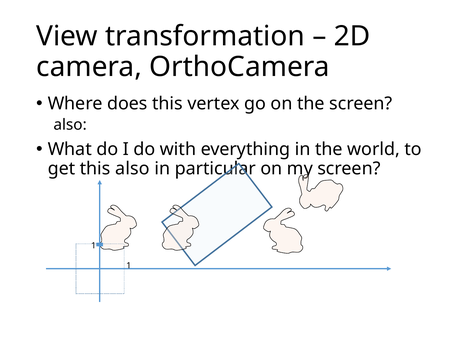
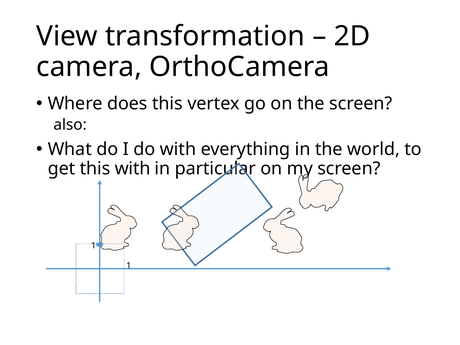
this also: also -> with
